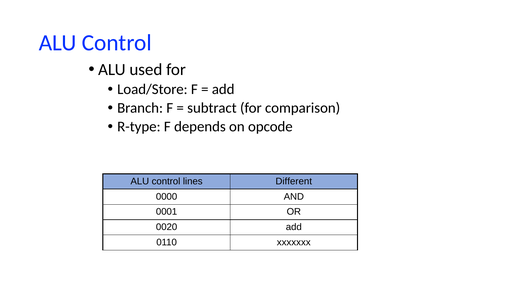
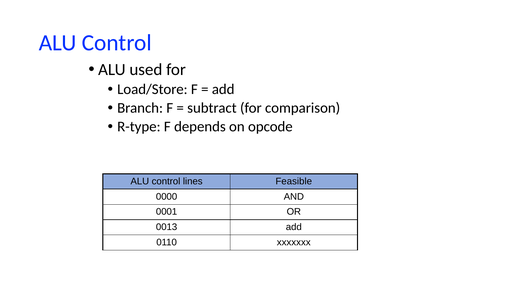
Different: Different -> Feasible
0020: 0020 -> 0013
